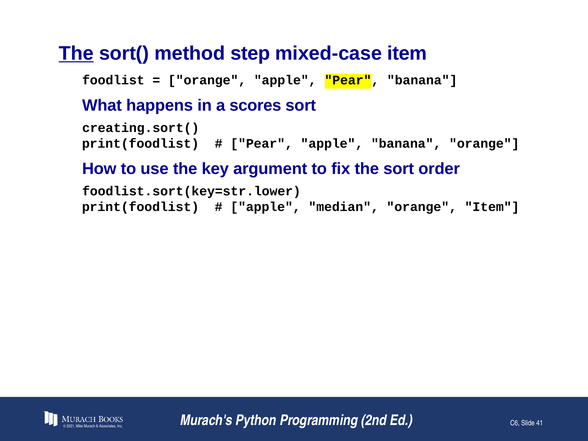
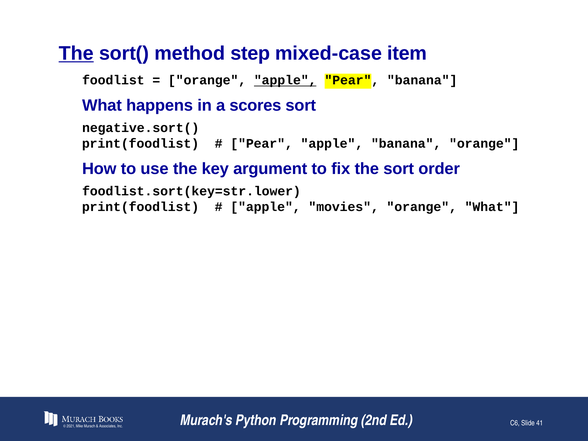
apple at (285, 80) underline: none -> present
creating.sort(: creating.sort( -> negative.sort(
median: median -> movies
orange Item: Item -> What
